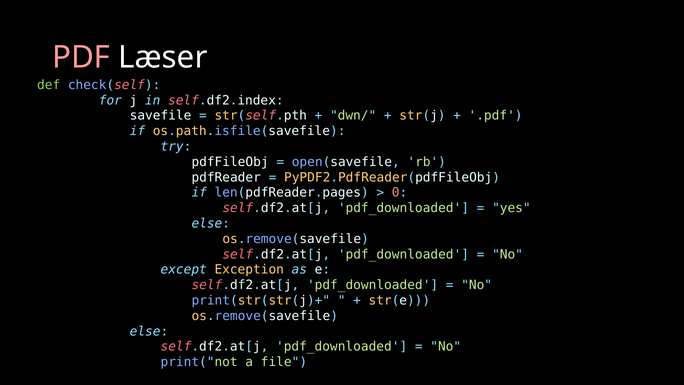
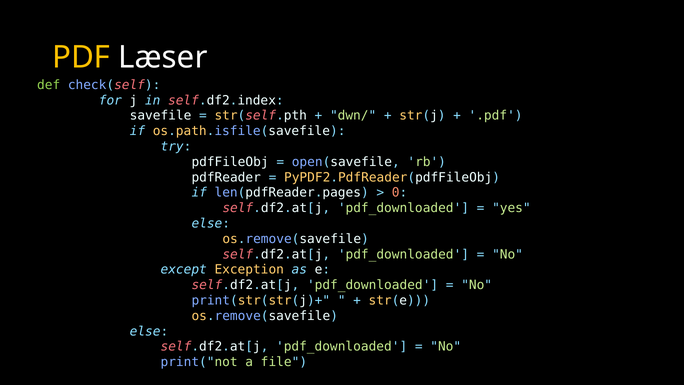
PDF colour: pink -> yellow
